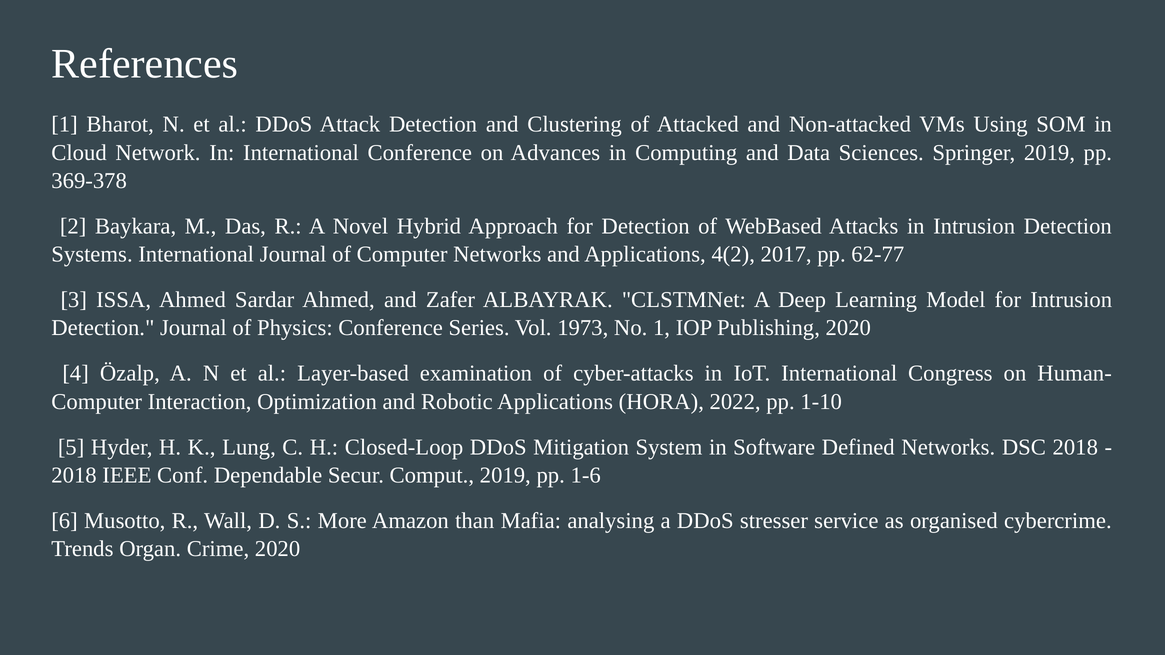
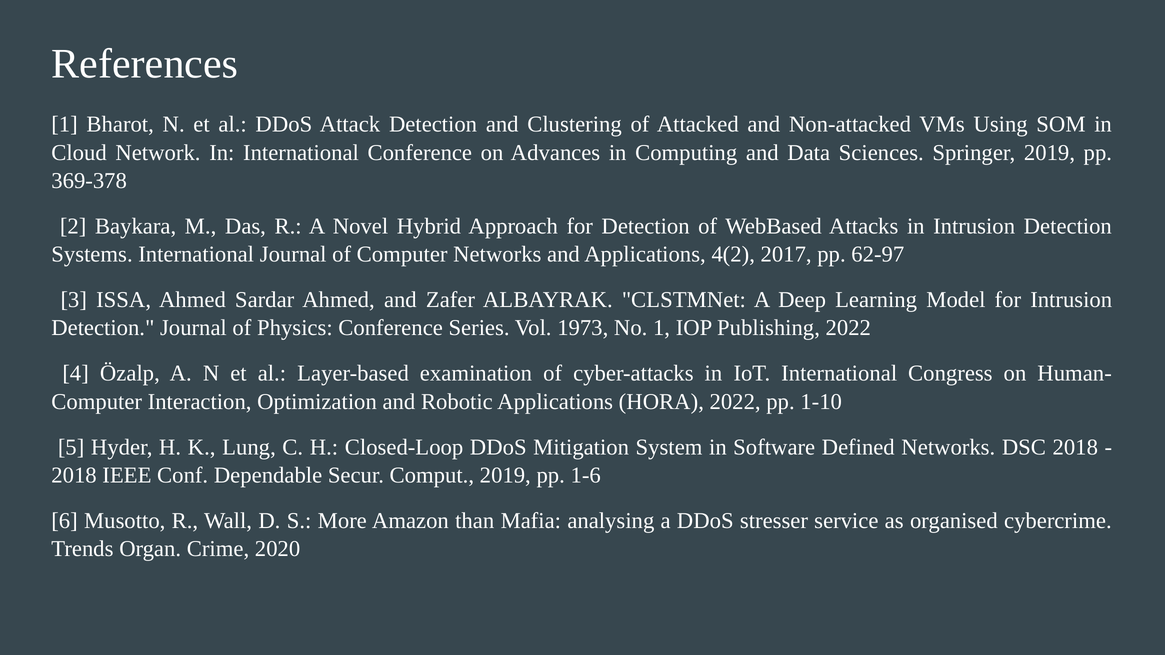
62-77: 62-77 -> 62-97
Publishing 2020: 2020 -> 2022
